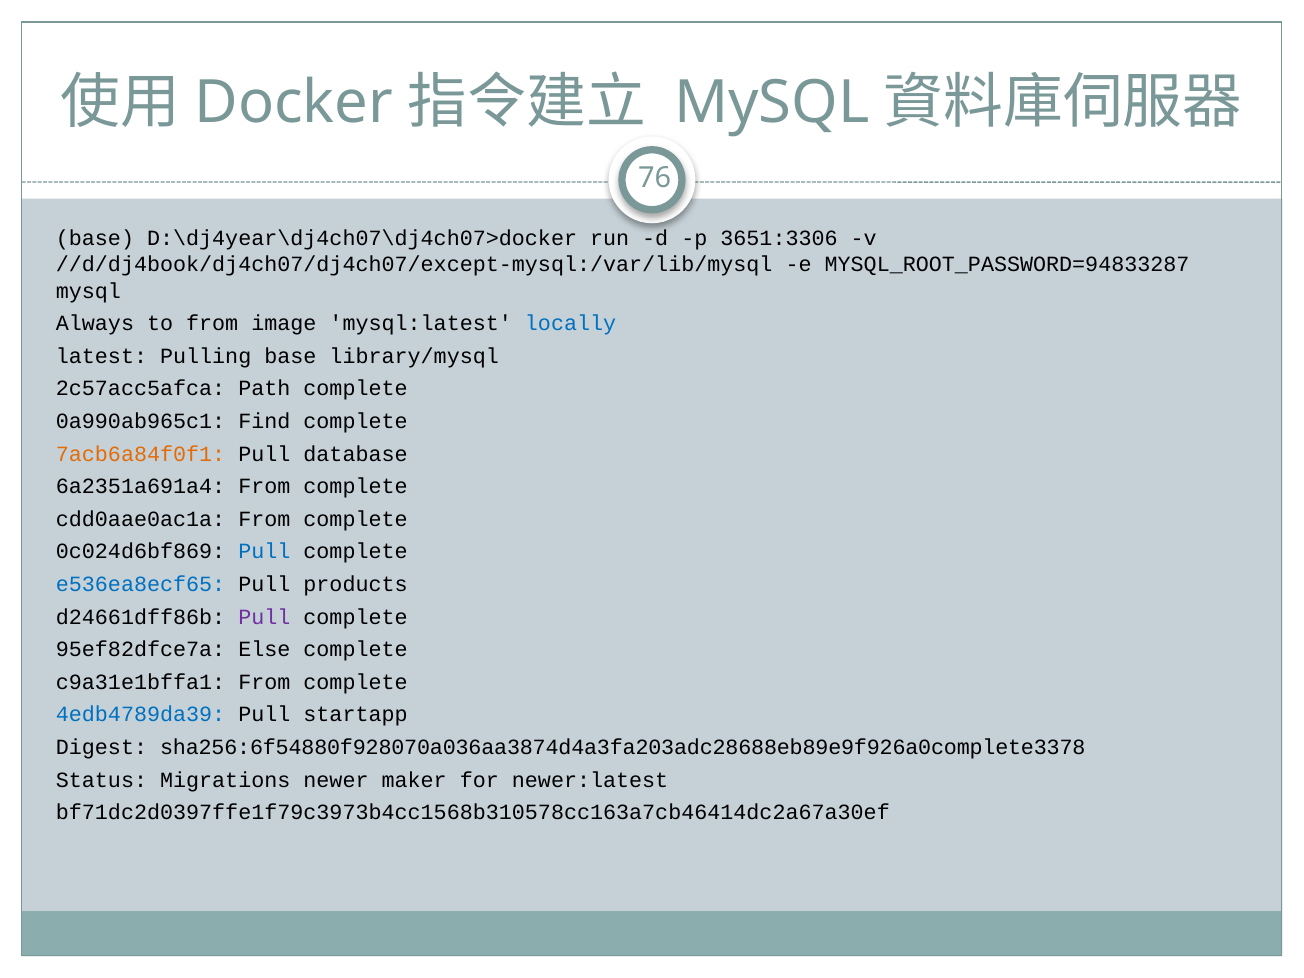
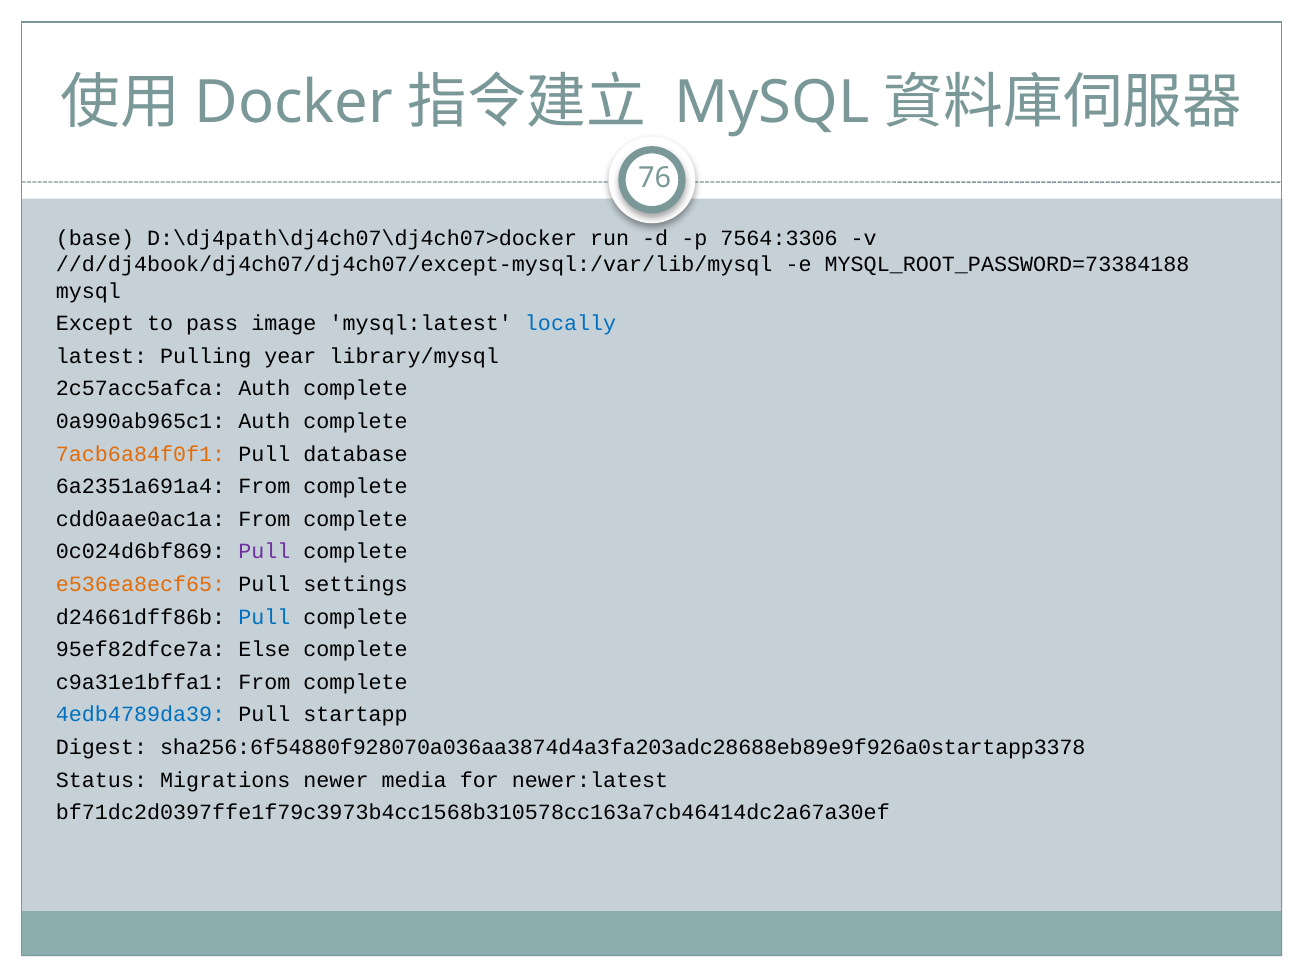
D:\dj4year\dj4ch07\dj4ch07>docker: D:\dj4year\dj4ch07\dj4ch07>docker -> D:\dj4path\dj4ch07\dj4ch07>docker
3651:3306: 3651:3306 -> 7564:3306
MYSQL_ROOT_PASSWORD=94833287: MYSQL_ROOT_PASSWORD=94833287 -> MYSQL_ROOT_PASSWORD=73384188
Always: Always -> Except
to from: from -> pass
Pulling base: base -> year
2c57acc5afca Path: Path -> Auth
0a990ab965c1 Find: Find -> Auth
Pull at (264, 552) colour: blue -> purple
e536ea8ecf65 colour: blue -> orange
products: products -> settings
Pull at (264, 617) colour: purple -> blue
sha256:6f54880f928070a036aa3874d4a3fa203adc28688eb89e9f926a0complete3378: sha256:6f54880f928070a036aa3874d4a3fa203adc28688eb89e9f926a0complete3378 -> sha256:6f54880f928070a036aa3874d4a3fa203adc28688eb89e9f926a0startapp3378
maker: maker -> media
